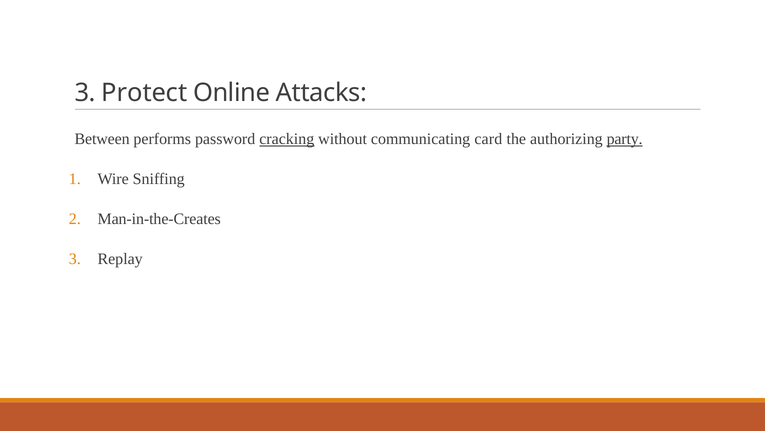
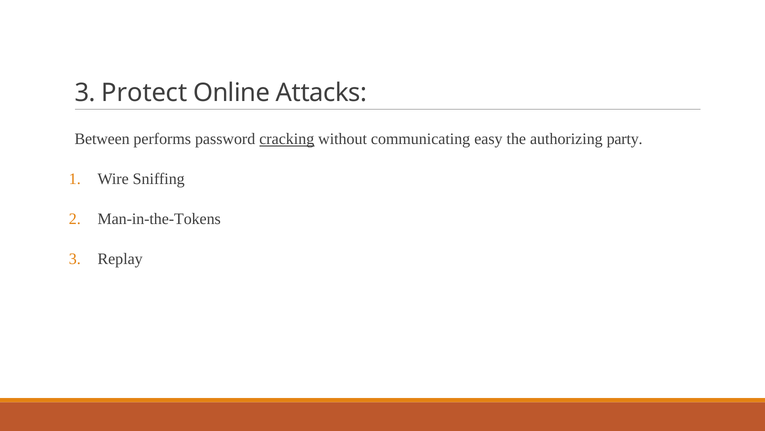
card: card -> easy
party underline: present -> none
Man-in-the-Creates: Man-in-the-Creates -> Man-in-the-Tokens
